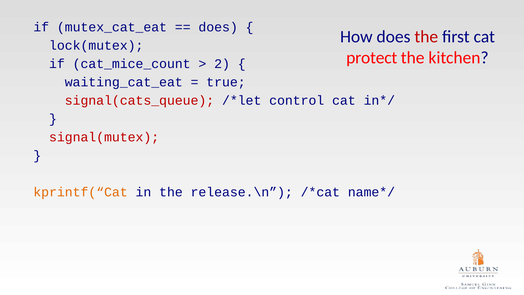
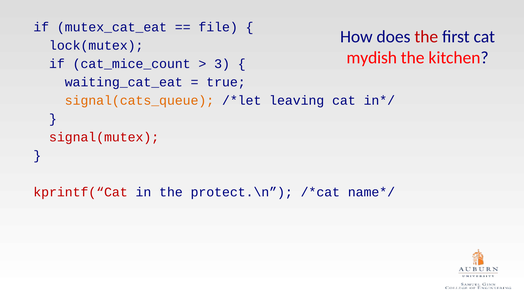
does at (218, 27): does -> file
protect: protect -> mydish
2: 2 -> 3
signal(cats_queue colour: red -> orange
control: control -> leaving
kprintf(“Cat colour: orange -> red
release.\n: release.\n -> protect.\n
